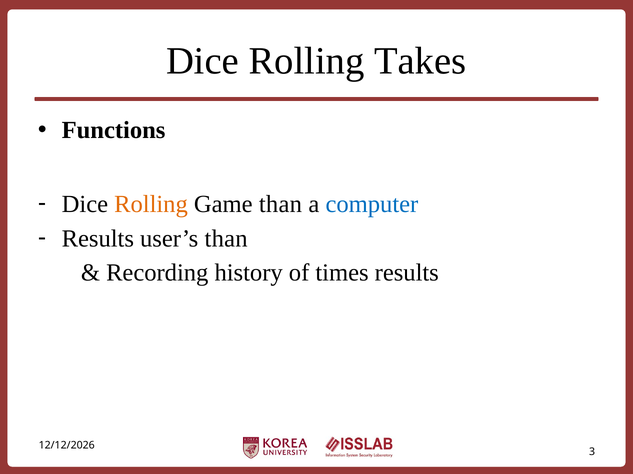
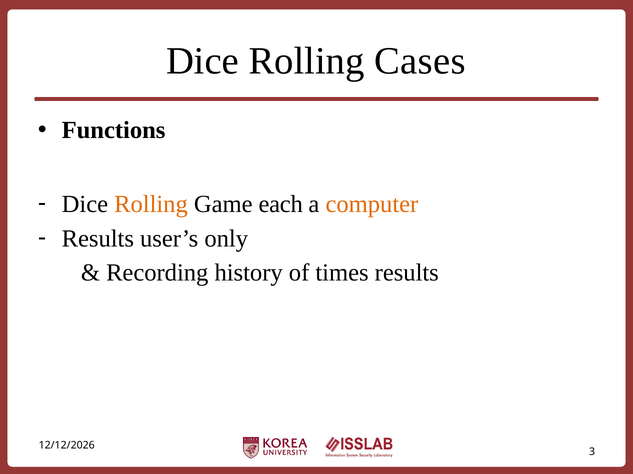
Takes: Takes -> Cases
Game than: than -> each
computer colour: blue -> orange
user’s than: than -> only
